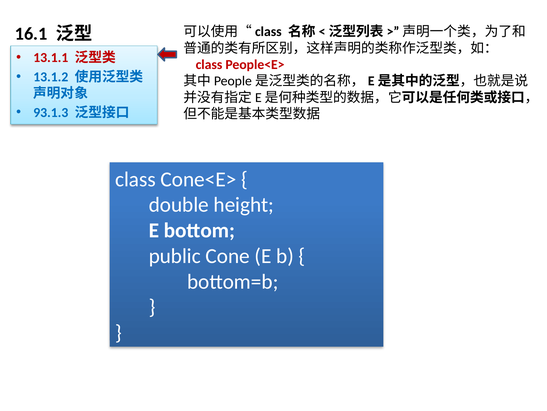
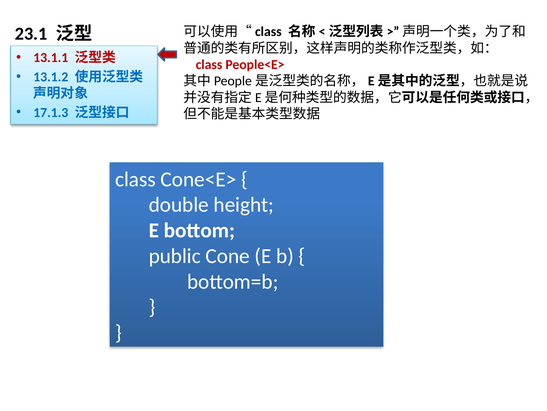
16.1: 16.1 -> 23.1
93.1.3: 93.1.3 -> 17.1.3
